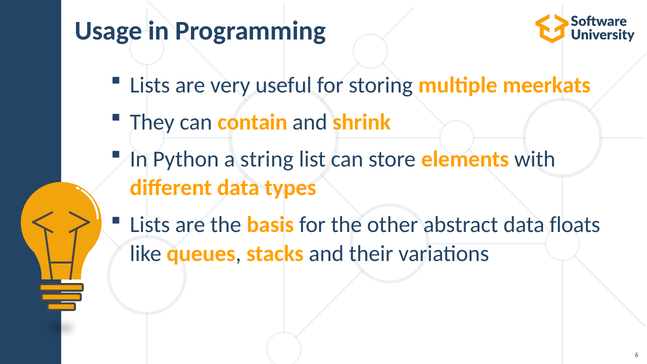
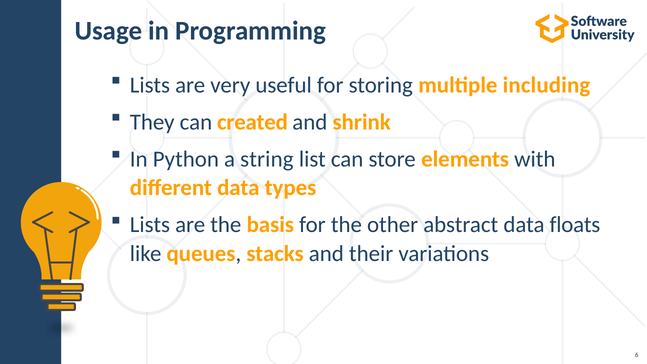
meerkats: meerkats -> including
contain: contain -> created
